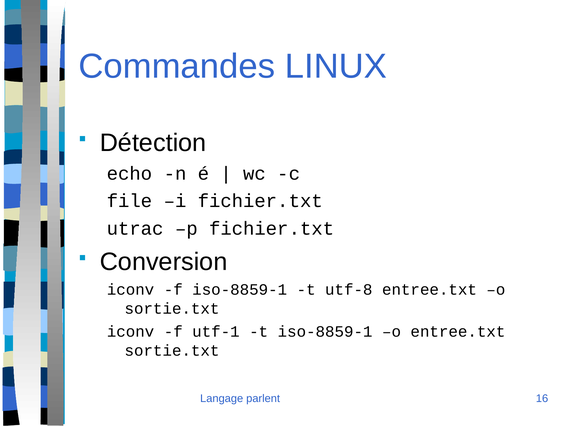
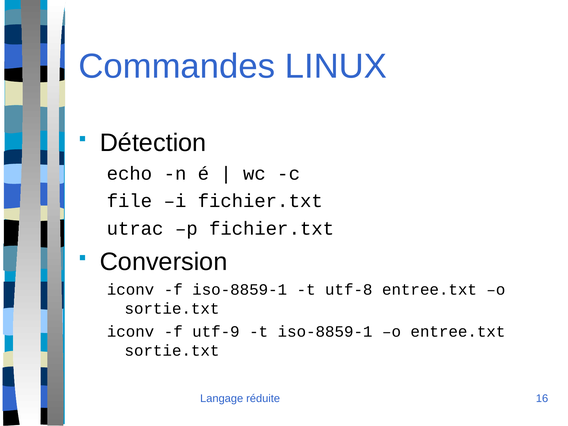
utf-1: utf-1 -> utf-9
parlent: parlent -> réduite
